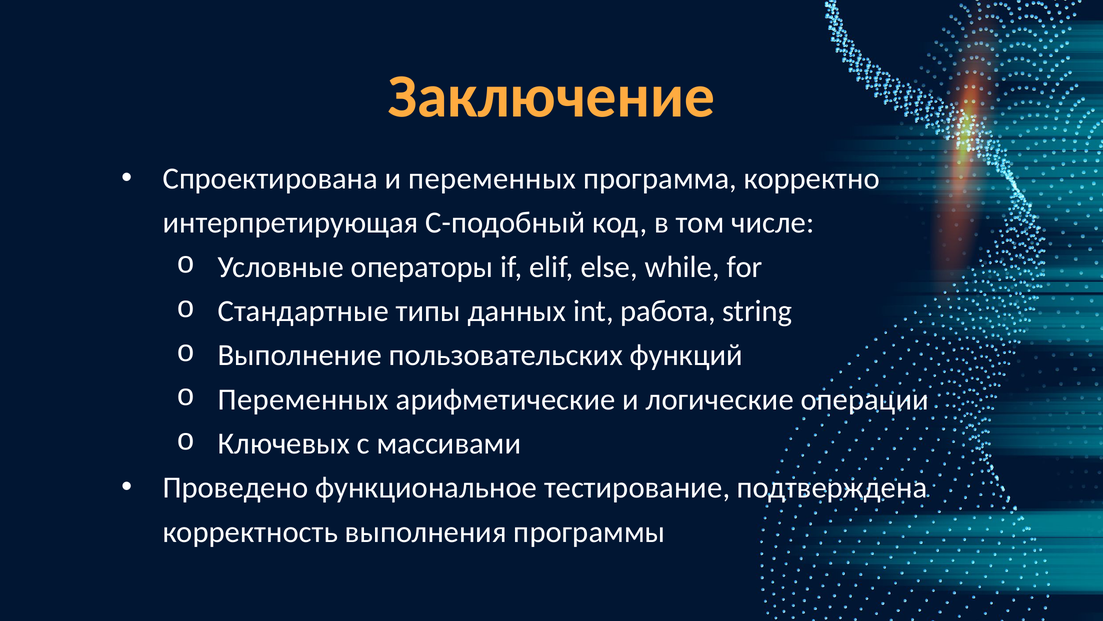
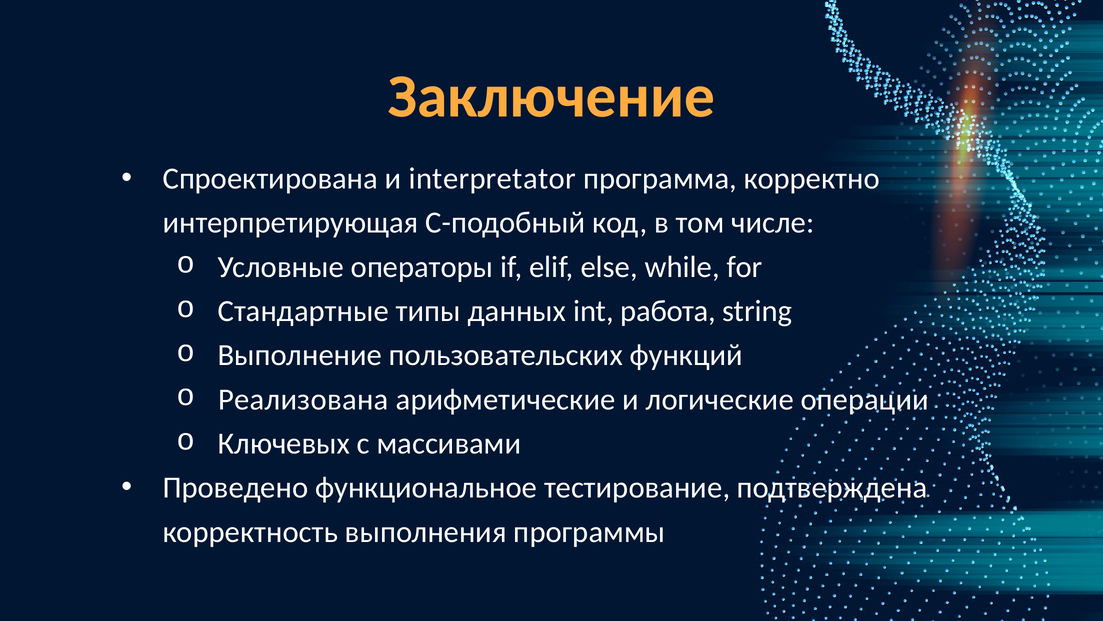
и переменных: переменных -> interpretator
Переменных at (303, 399): Переменных -> Реализована
